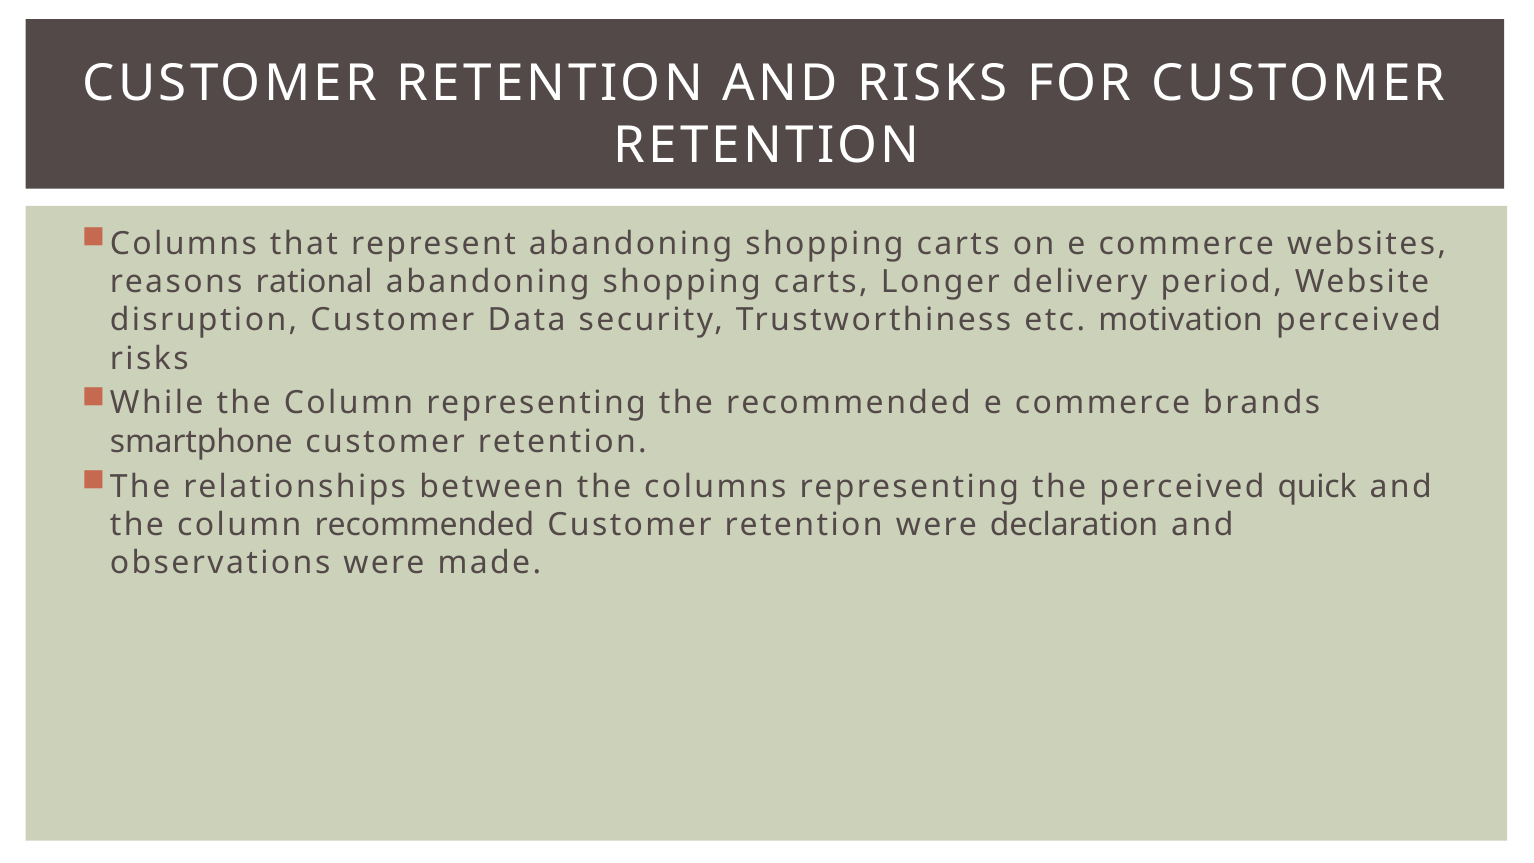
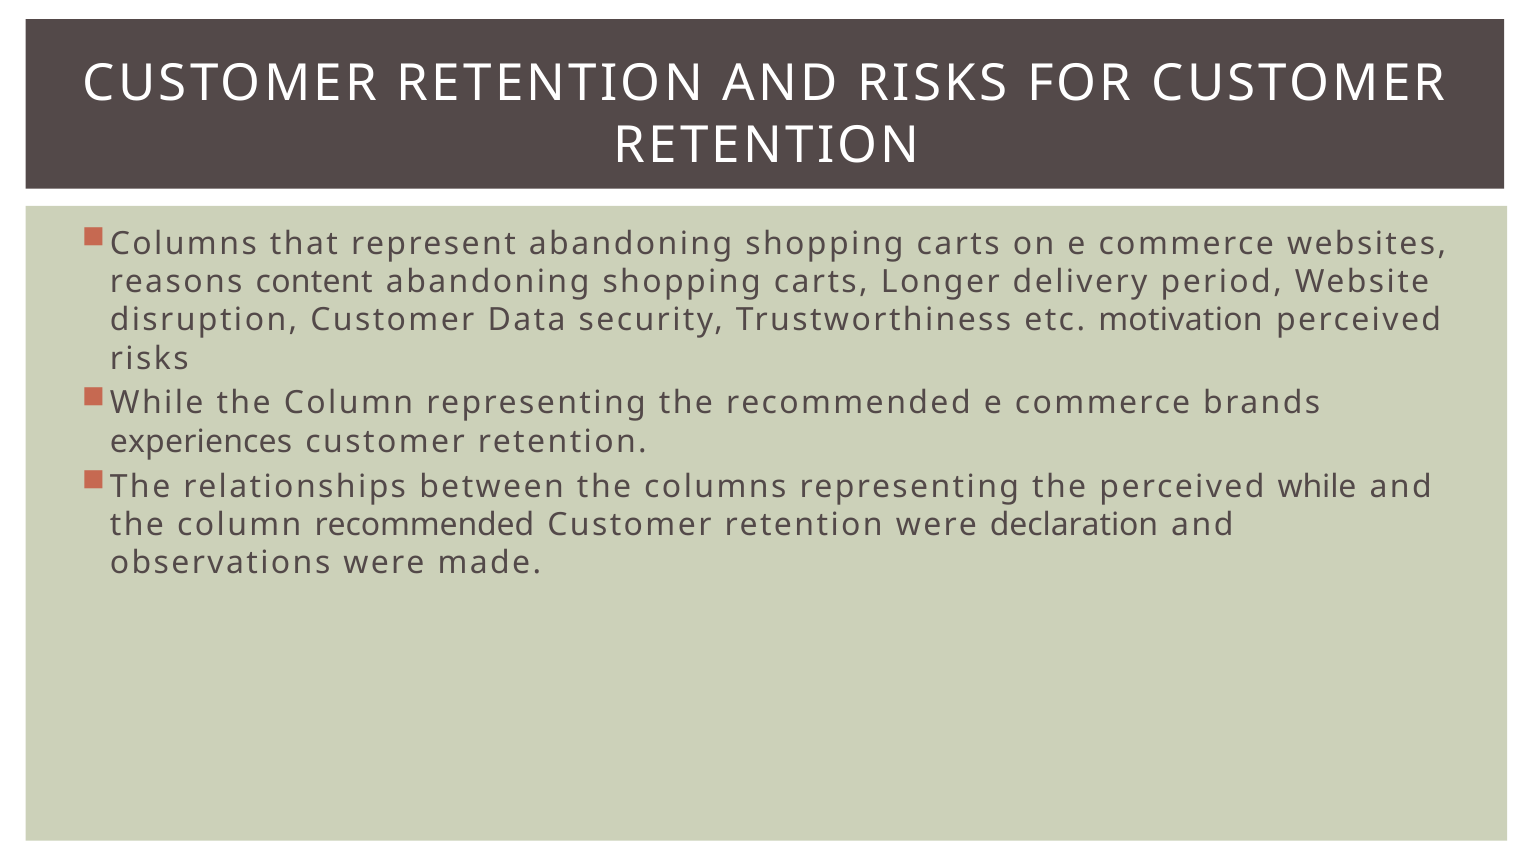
rational: rational -> content
smartphone: smartphone -> experiences
perceived quick: quick -> while
